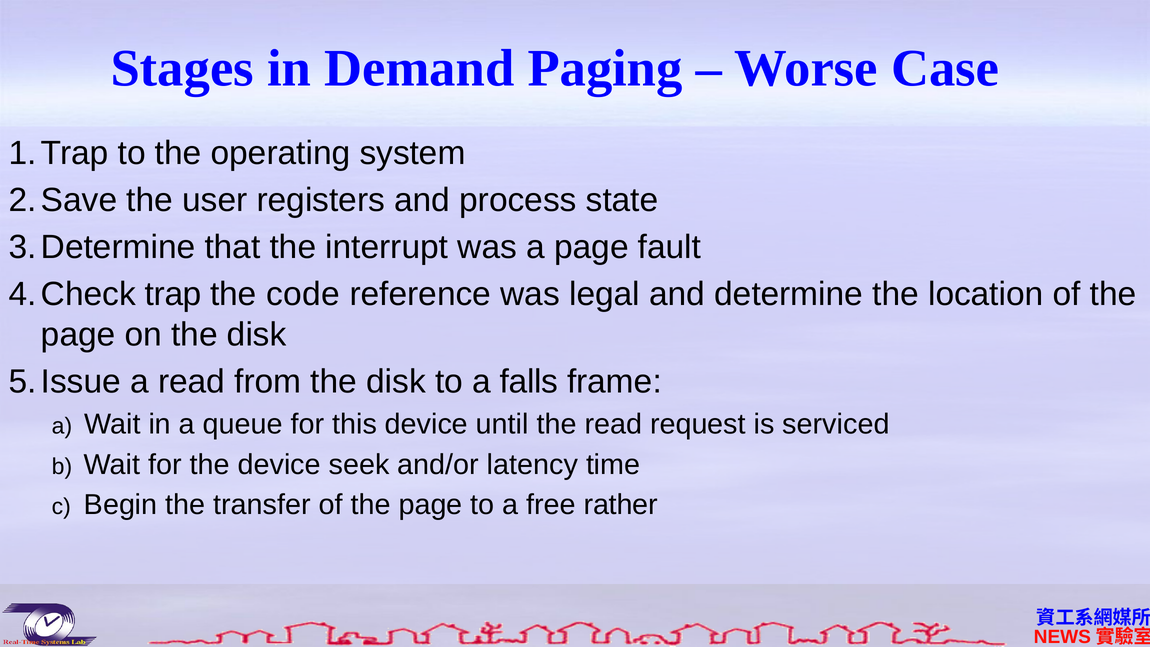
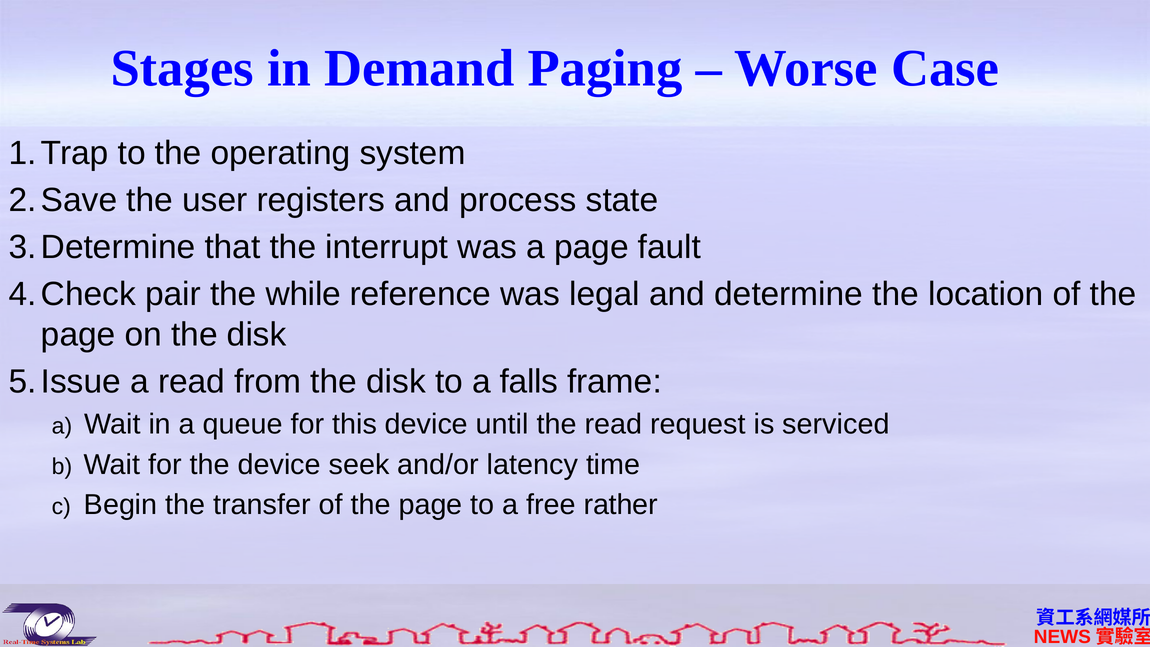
trap: trap -> pair
code: code -> while
